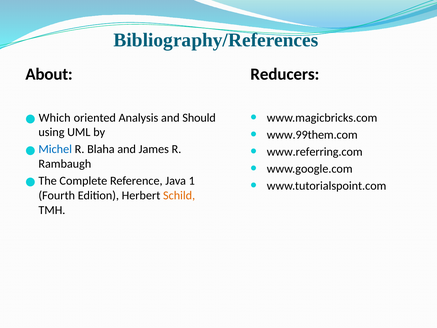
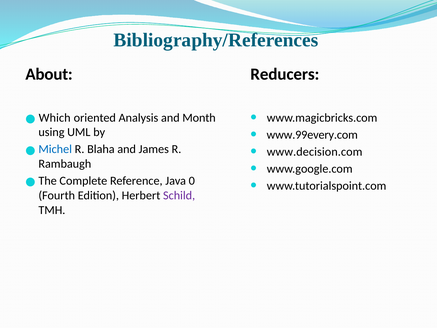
Should: Should -> Month
www.99them.com: www.99them.com -> www.99every.com
www.referring.com: www.referring.com -> www.decision.com
1: 1 -> 0
Schild colour: orange -> purple
